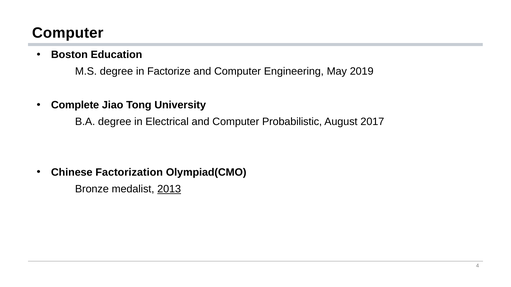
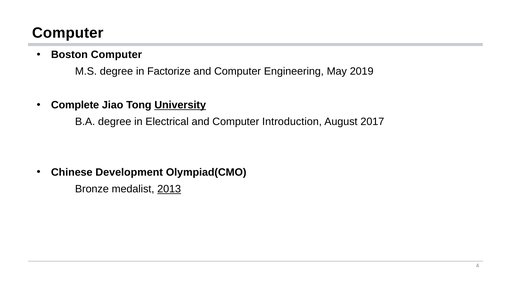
Boston Education: Education -> Computer
University underline: none -> present
Probabilistic: Probabilistic -> Introduction
Factorization: Factorization -> Development
